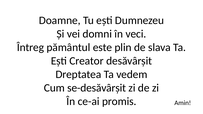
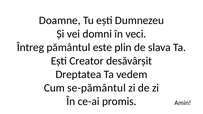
se-desăvârșit: se-desăvârșit -> se-pământul
